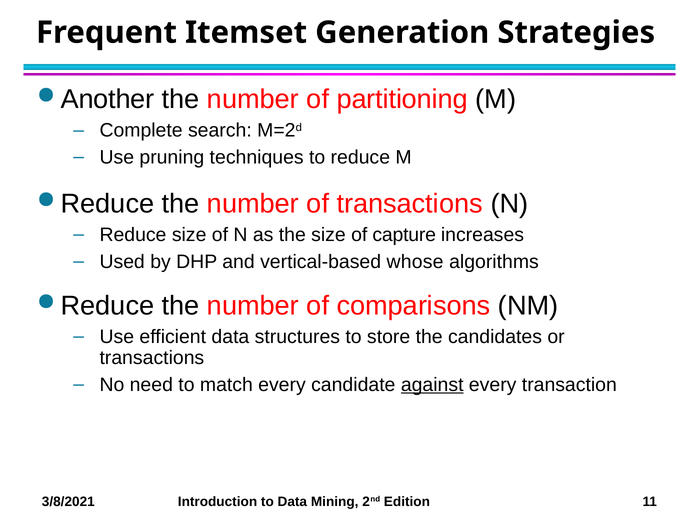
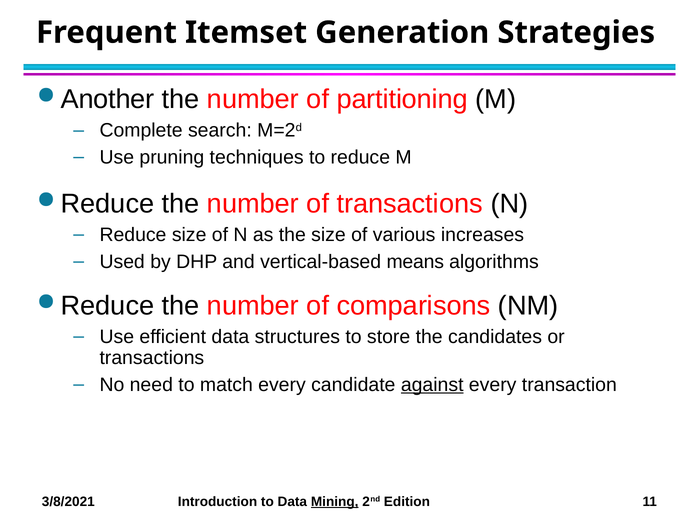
capture: capture -> various
whose: whose -> means
Mining underline: none -> present
